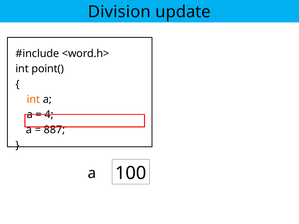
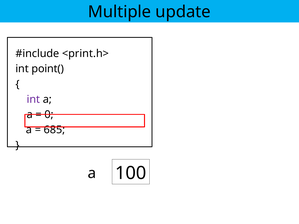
Division: Division -> Multiple
<word.h>: <word.h> -> <print.h>
int at (33, 99) colour: orange -> purple
4: 4 -> 0
887: 887 -> 685
